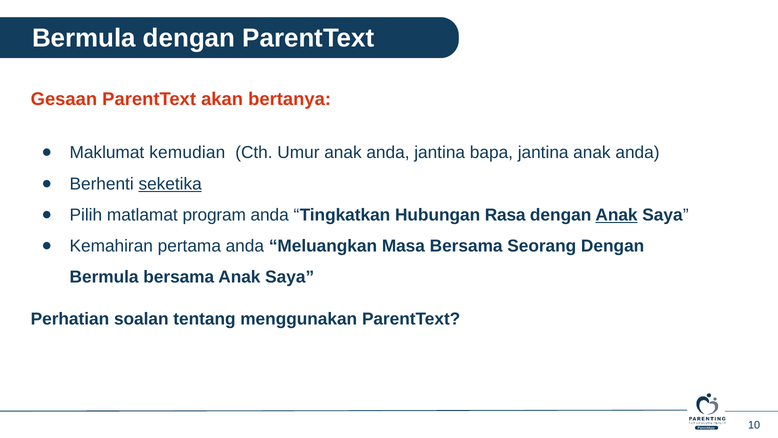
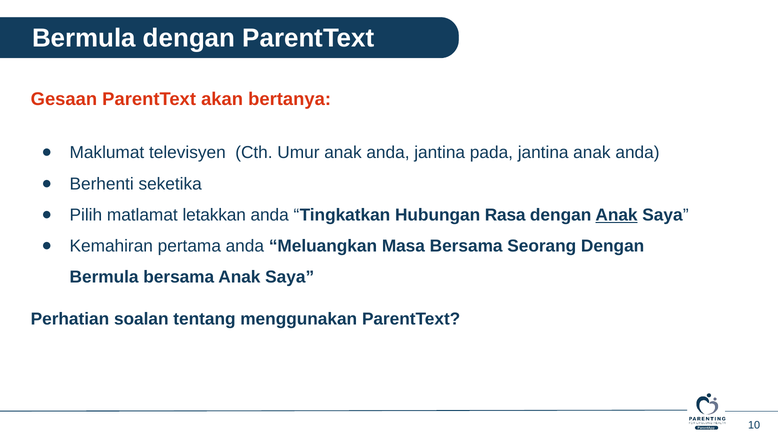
kemudian: kemudian -> televisyen
bapa: bapa -> pada
seketika underline: present -> none
program: program -> letakkan
